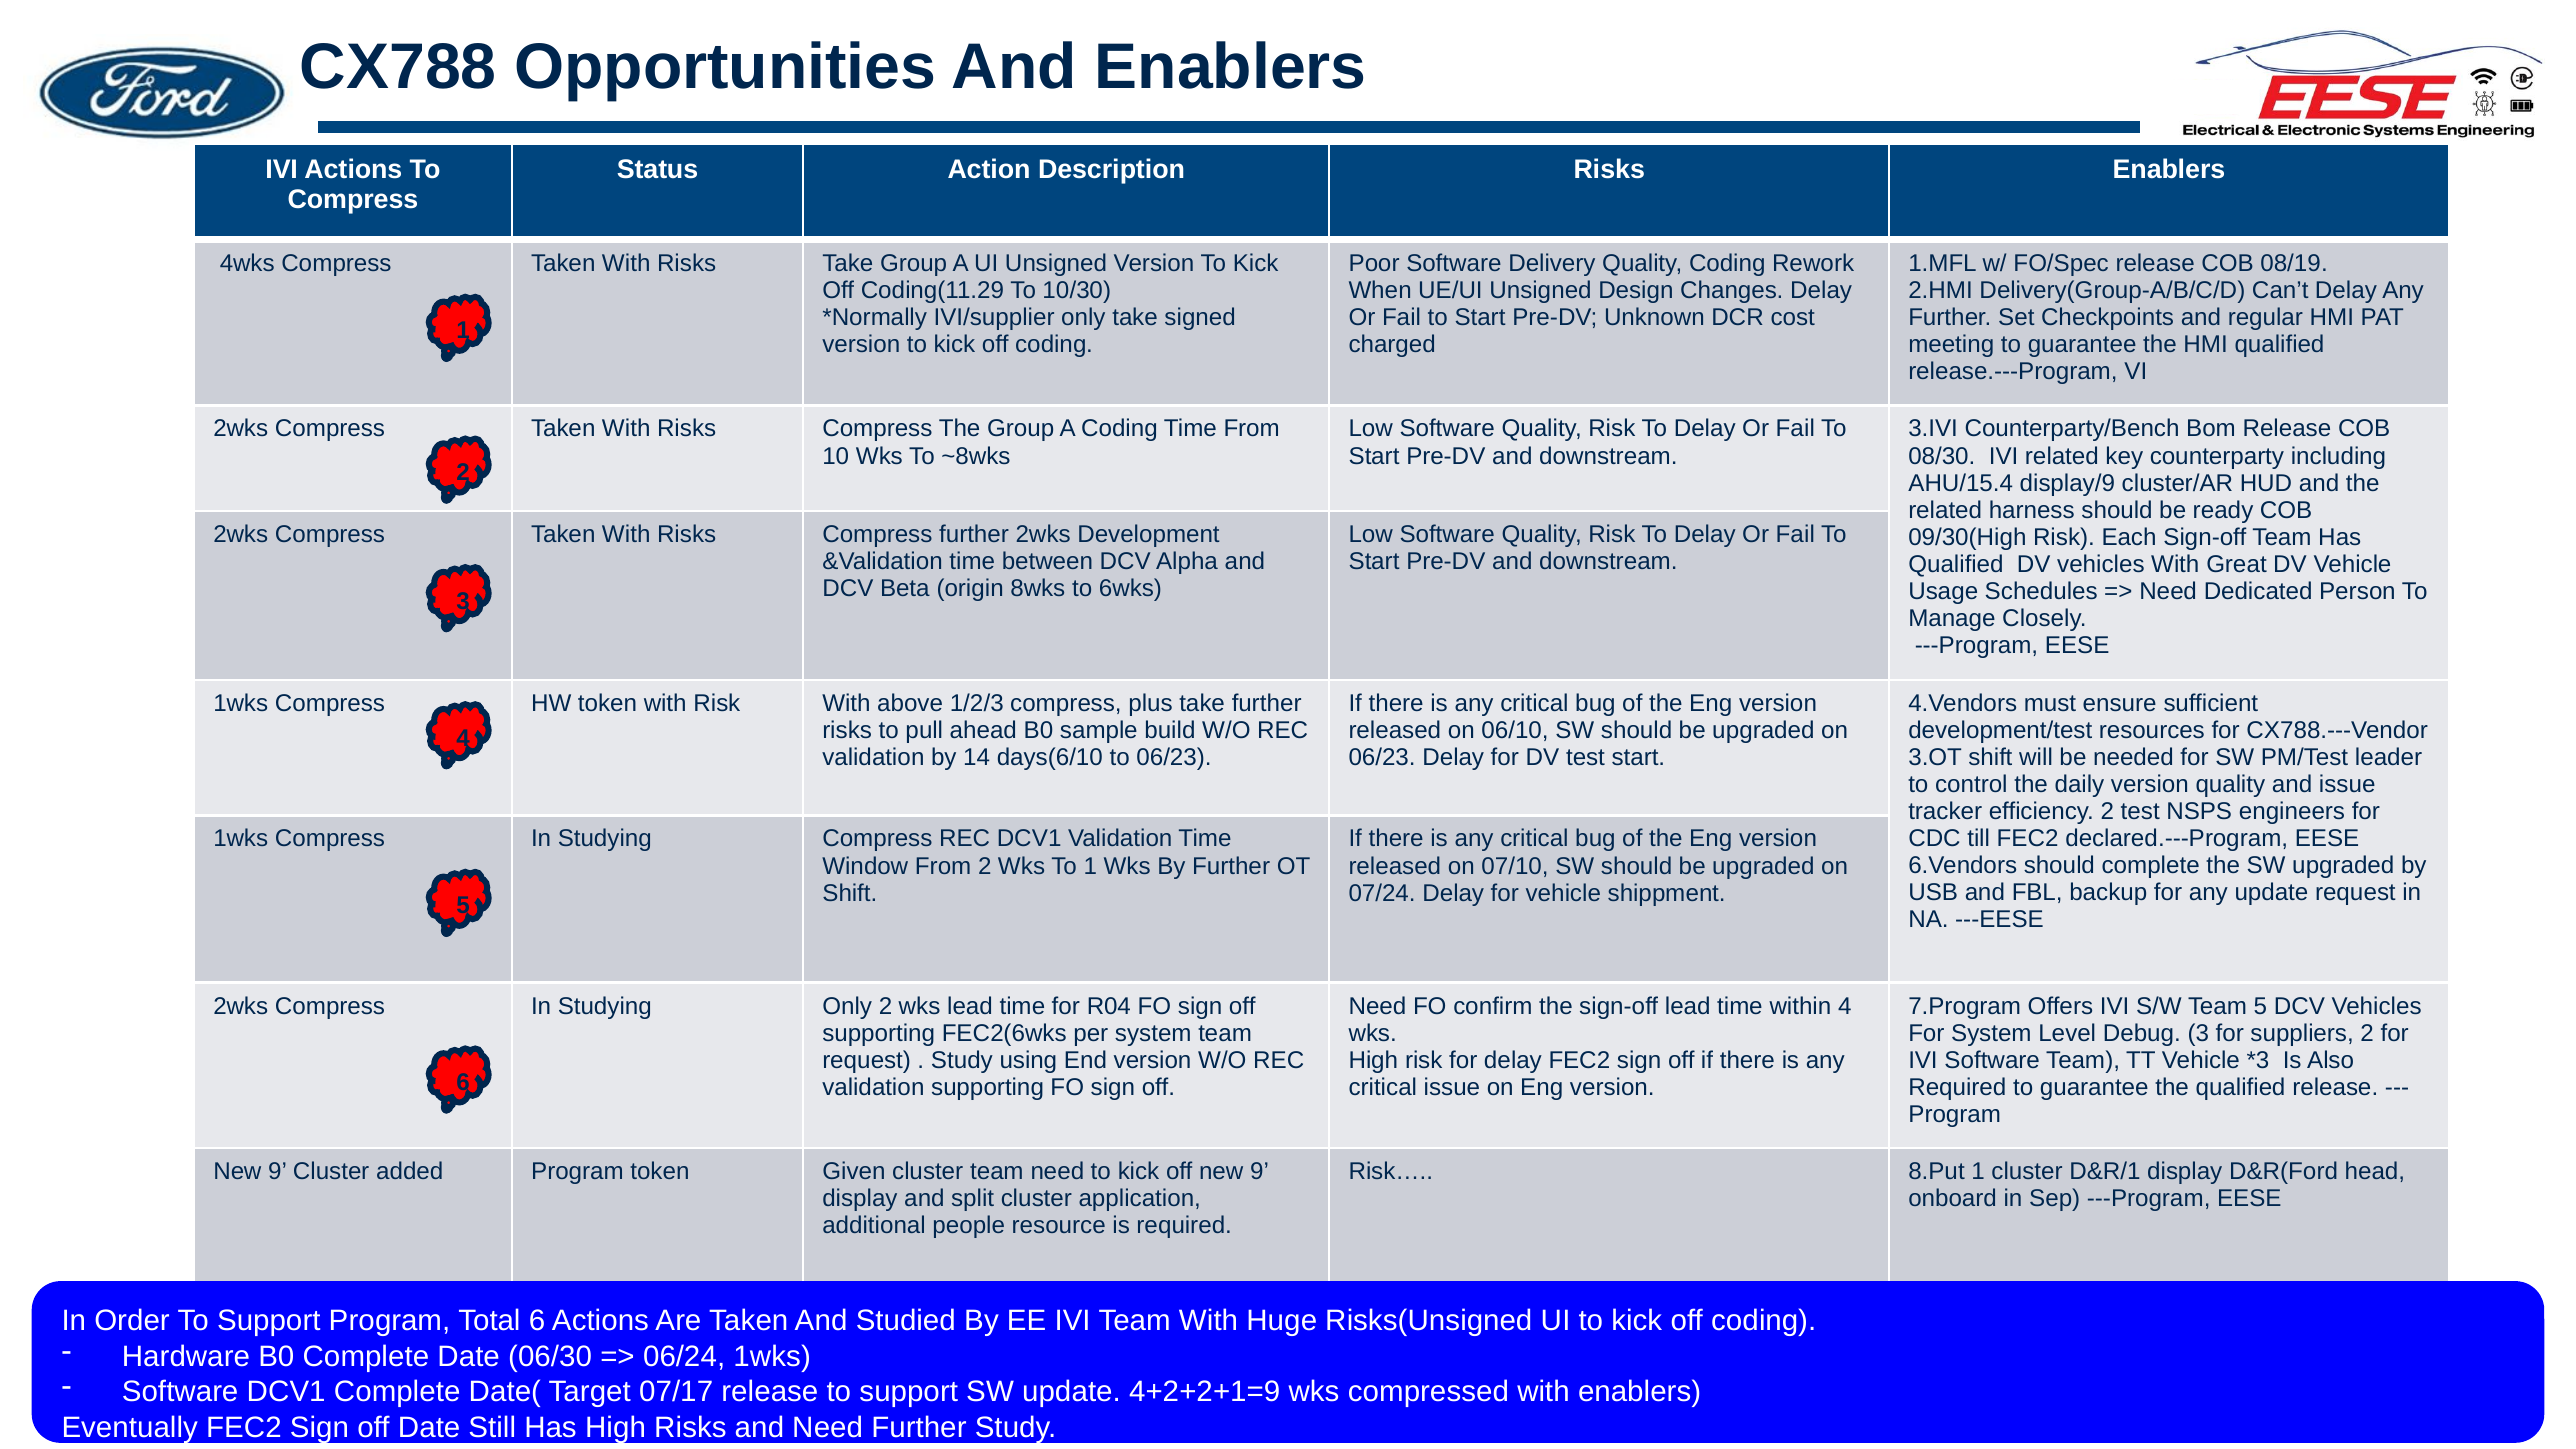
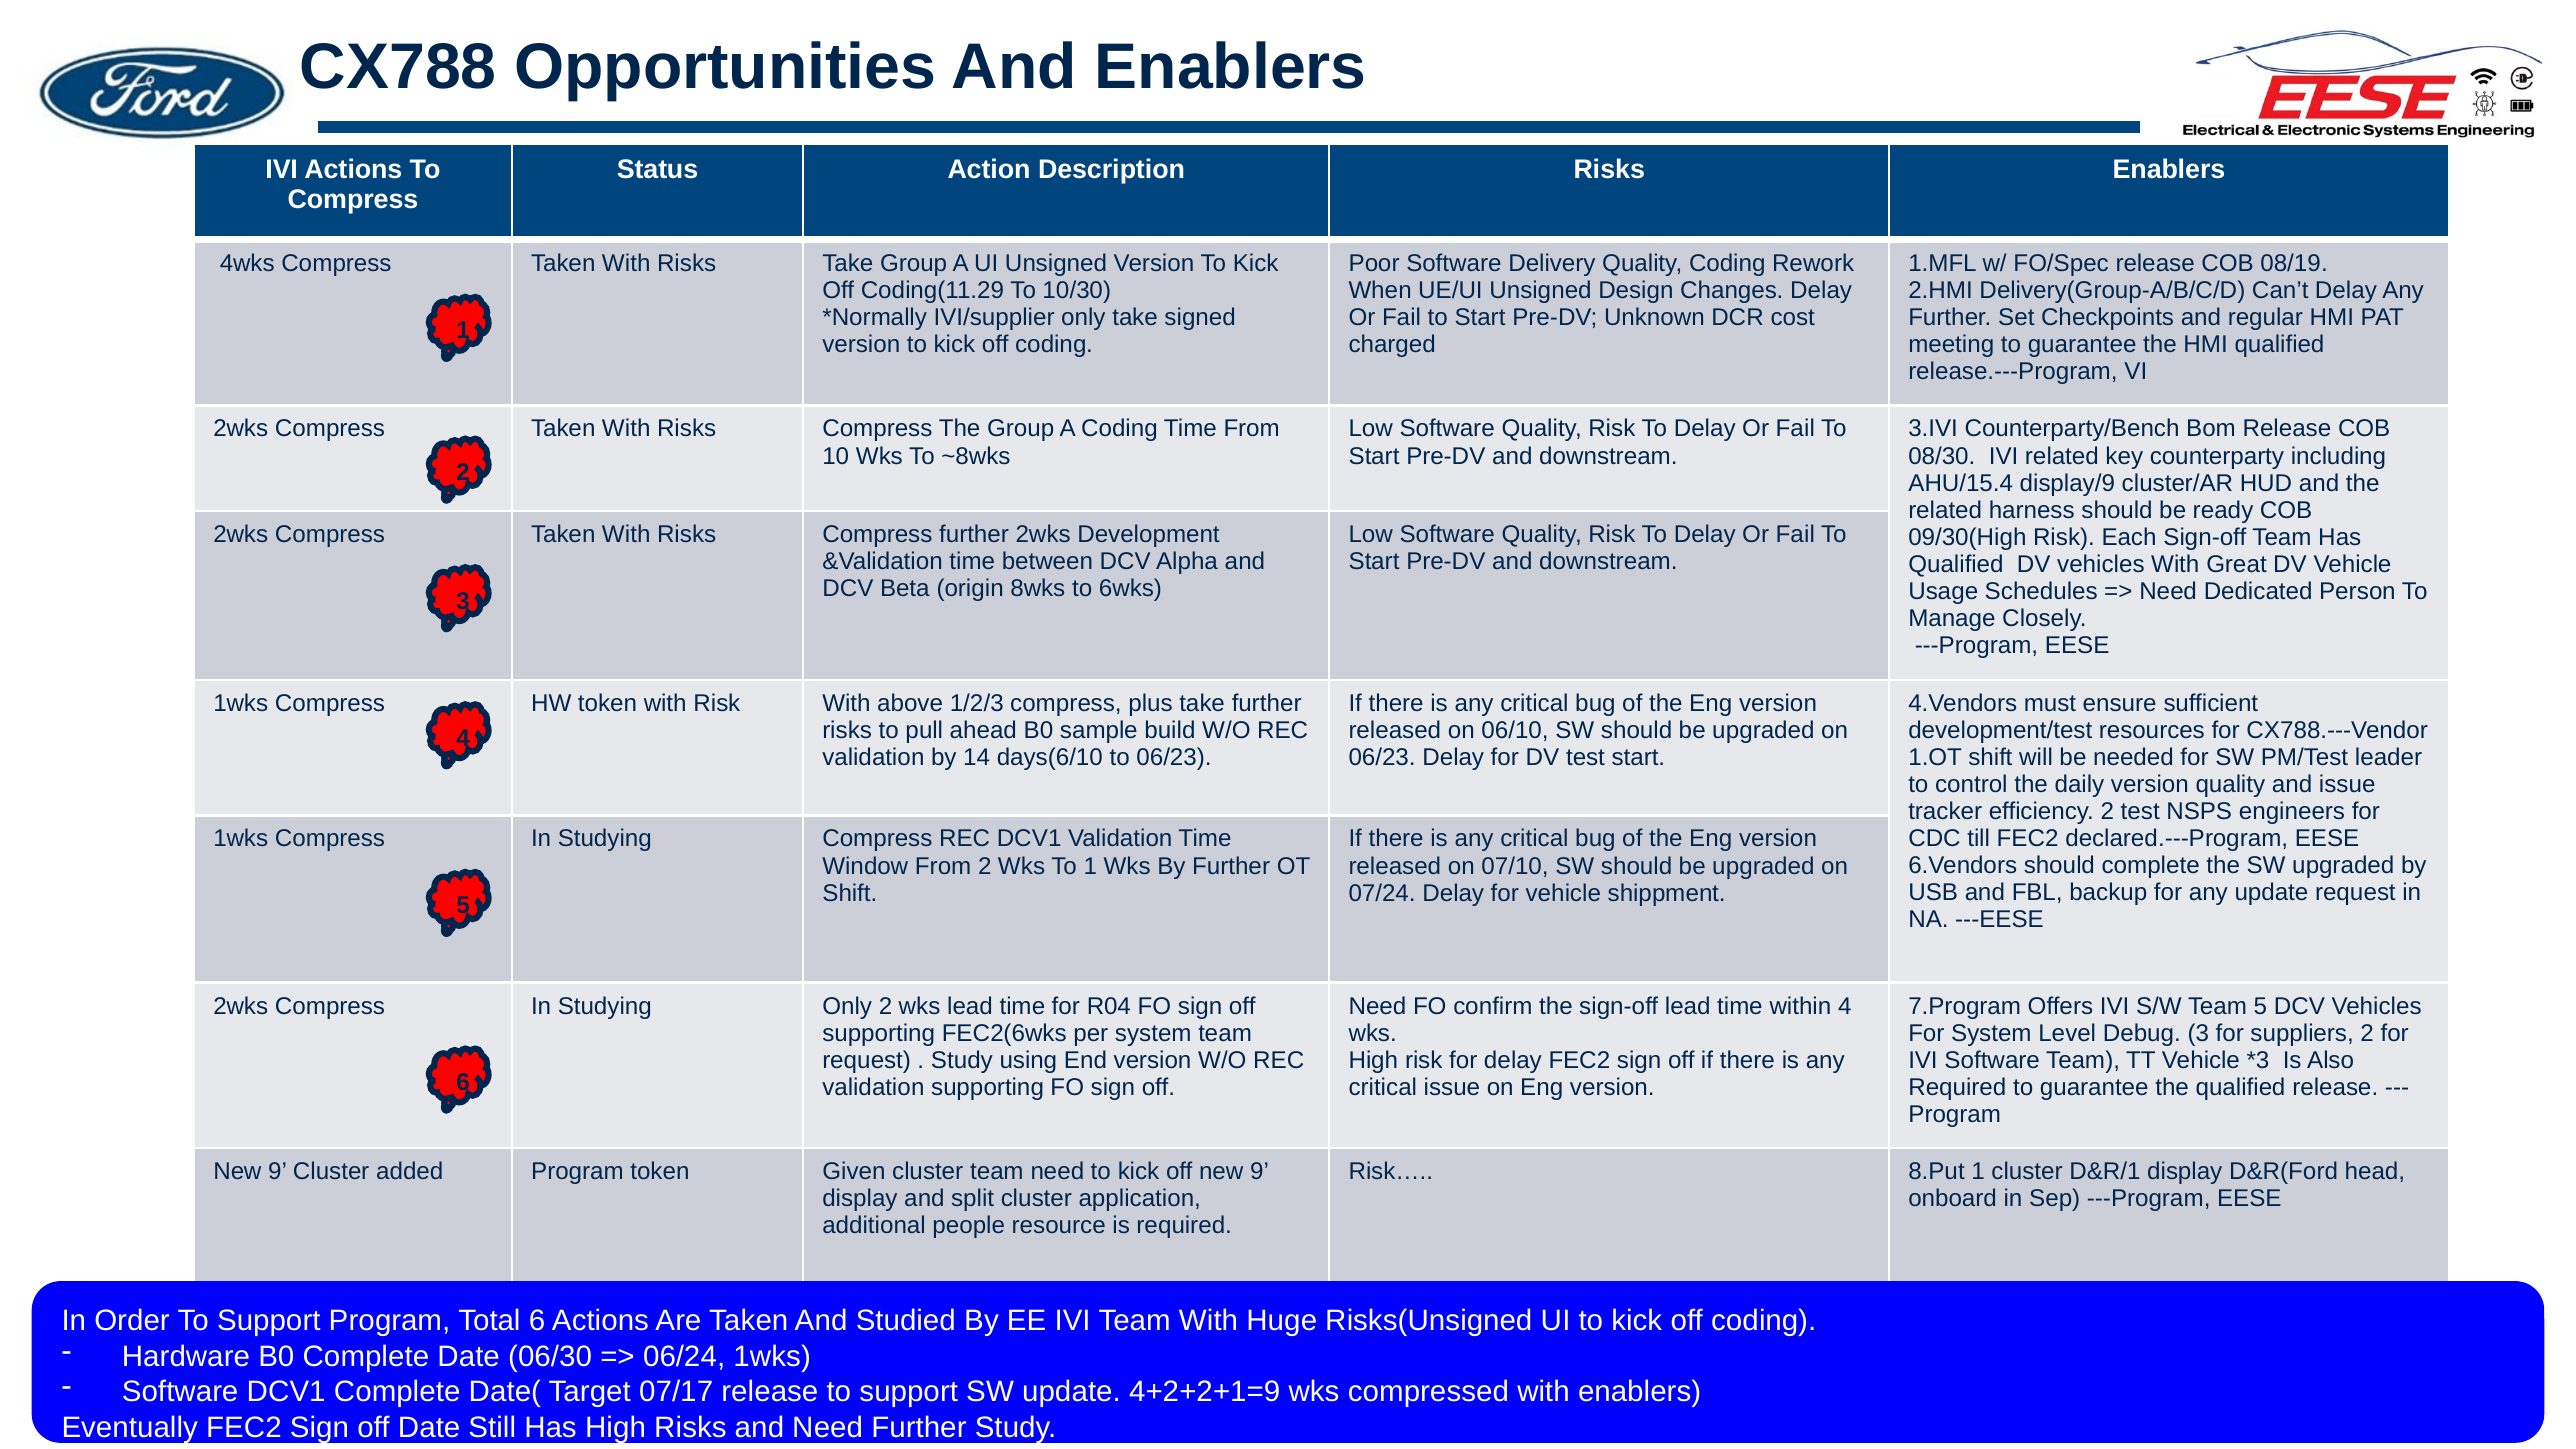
3.OT: 3.OT -> 1.OT
